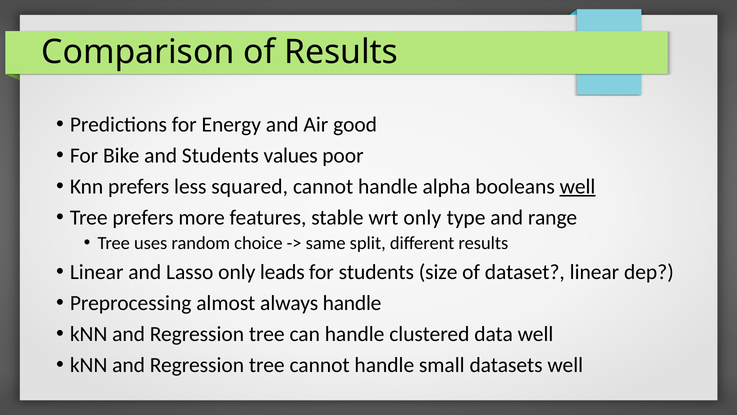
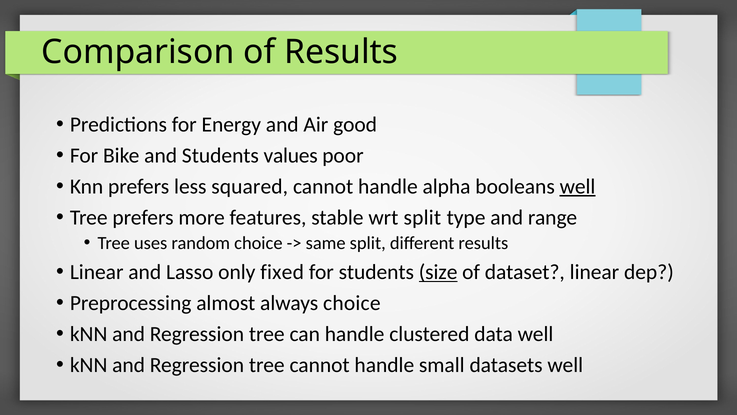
wrt only: only -> split
leads: leads -> fixed
size underline: none -> present
always handle: handle -> choice
